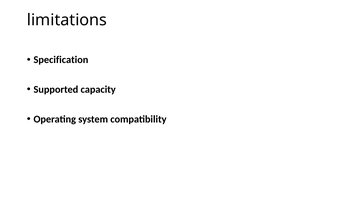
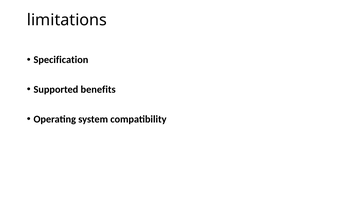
capacity: capacity -> benefits
